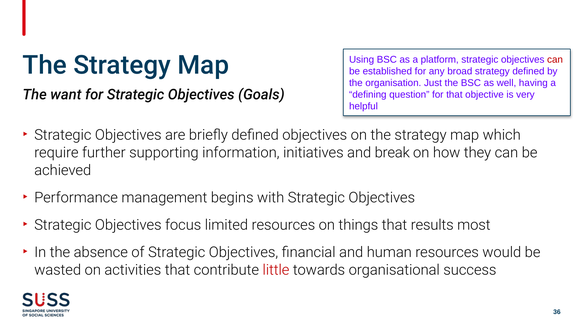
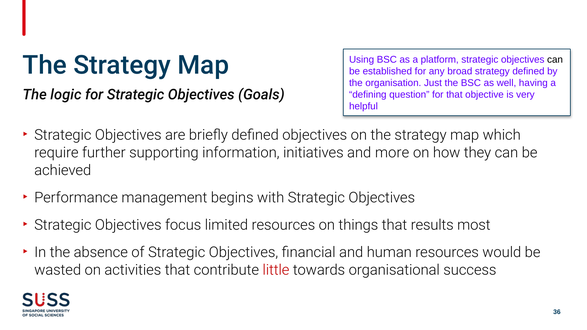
can at (555, 60) colour: red -> black
want: want -> logic
break: break -> more
